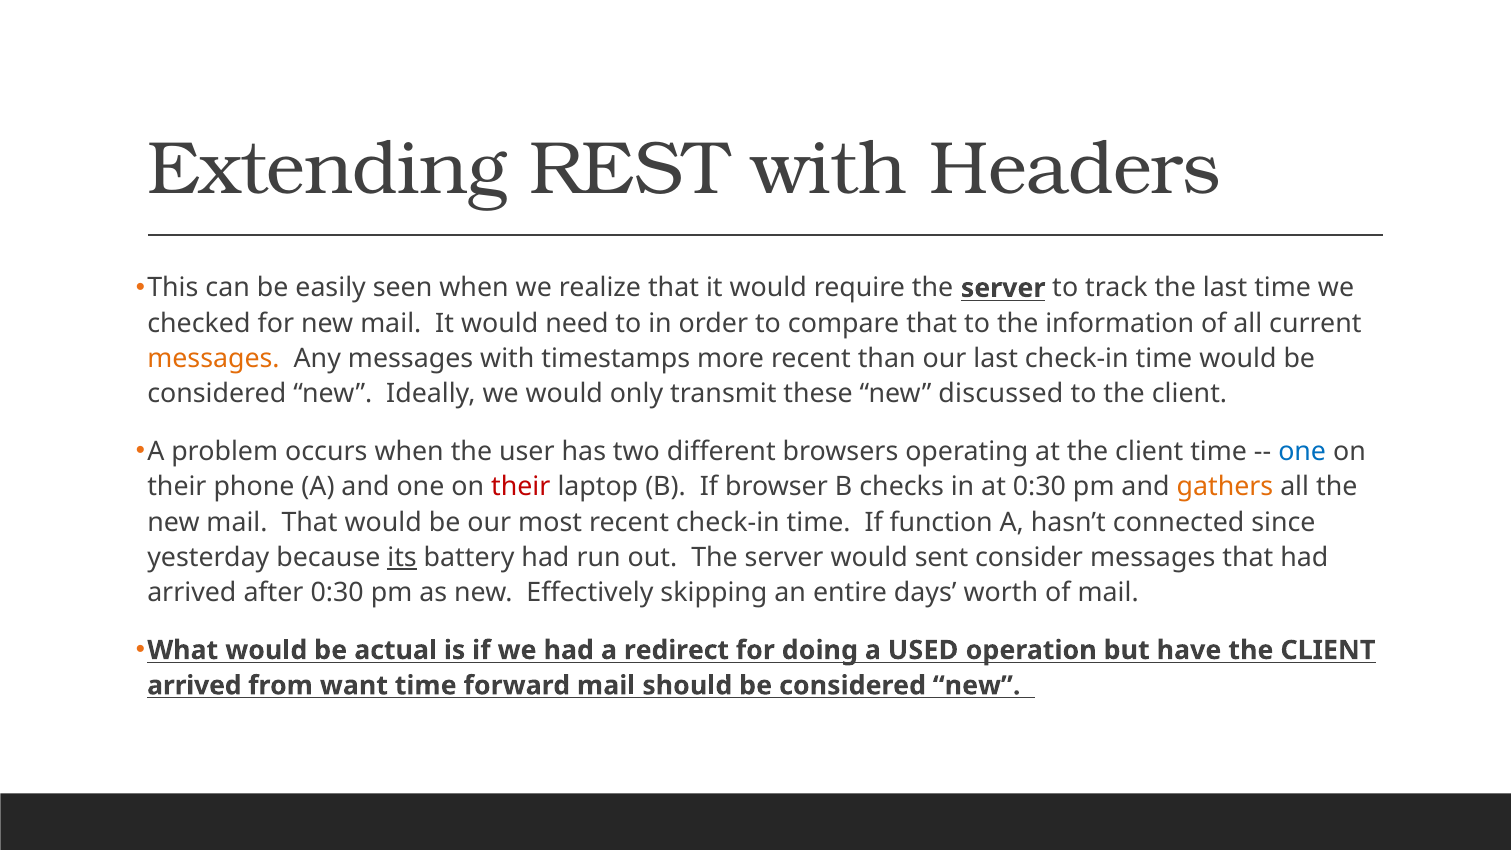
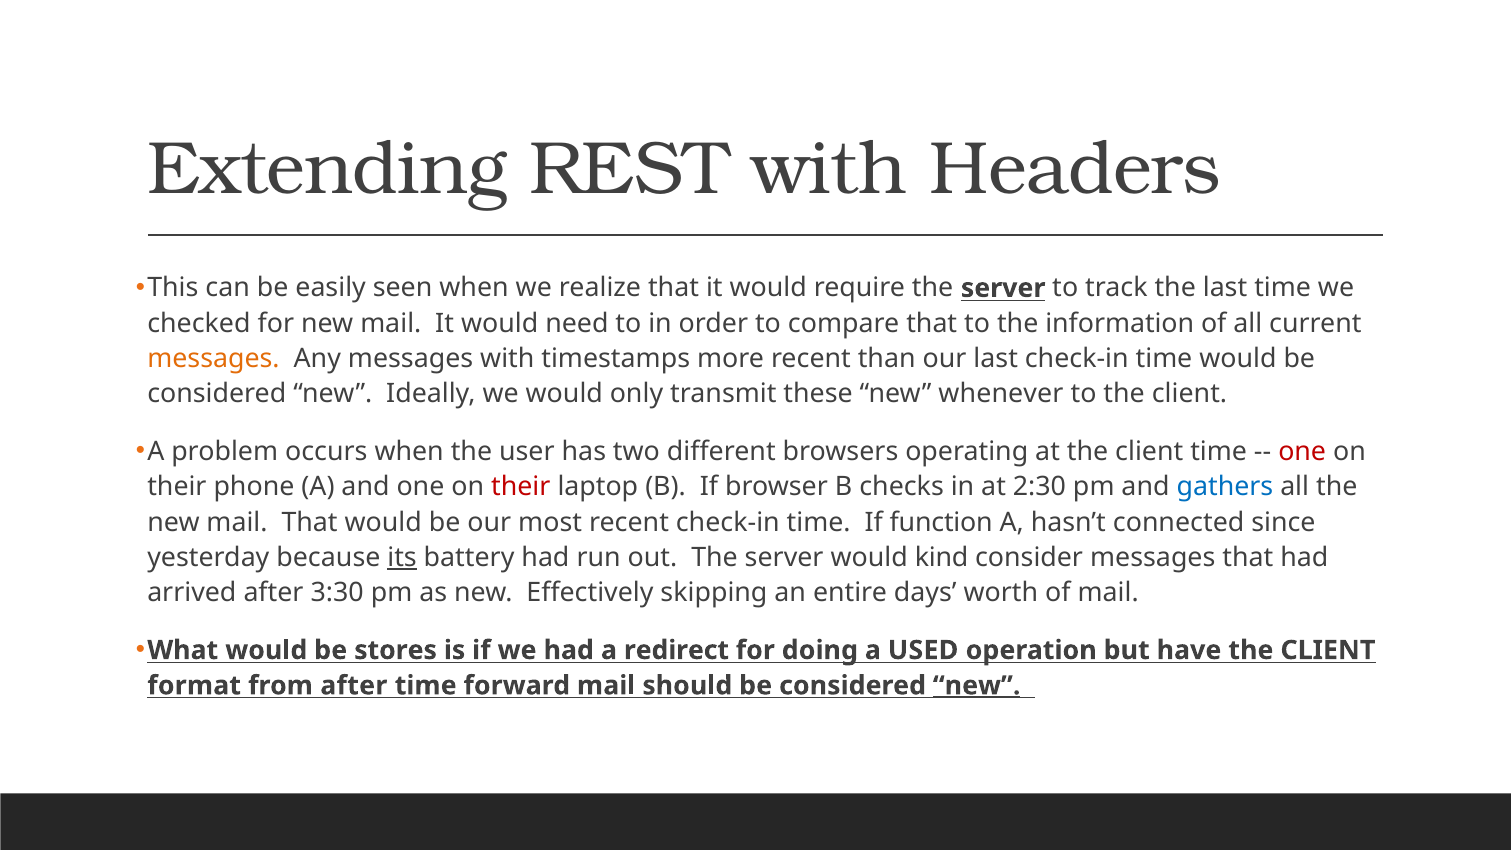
discussed: discussed -> whenever
one at (1302, 451) colour: blue -> red
at 0:30: 0:30 -> 2:30
gathers colour: orange -> blue
sent: sent -> kind
after 0:30: 0:30 -> 3:30
actual: actual -> stores
arrived at (194, 686): arrived -> format
from want: want -> after
new at (977, 686) underline: none -> present
